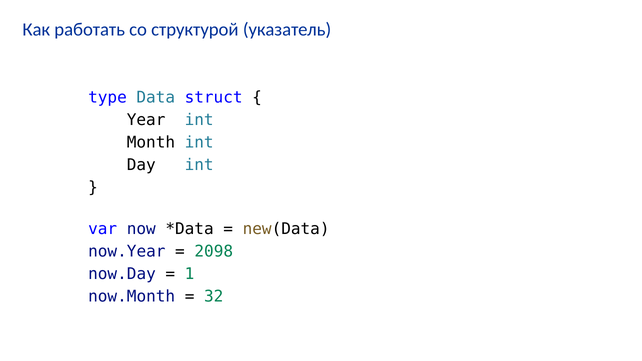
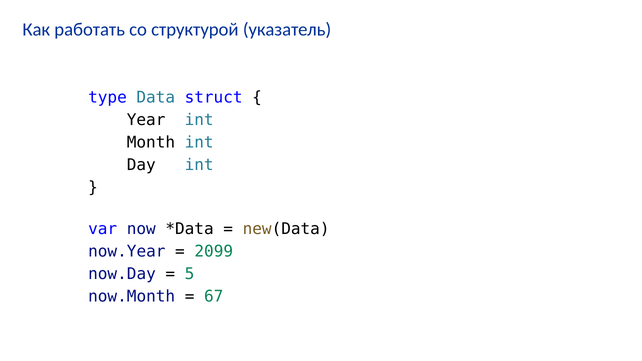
2098: 2098 -> 2099
1: 1 -> 5
32: 32 -> 67
